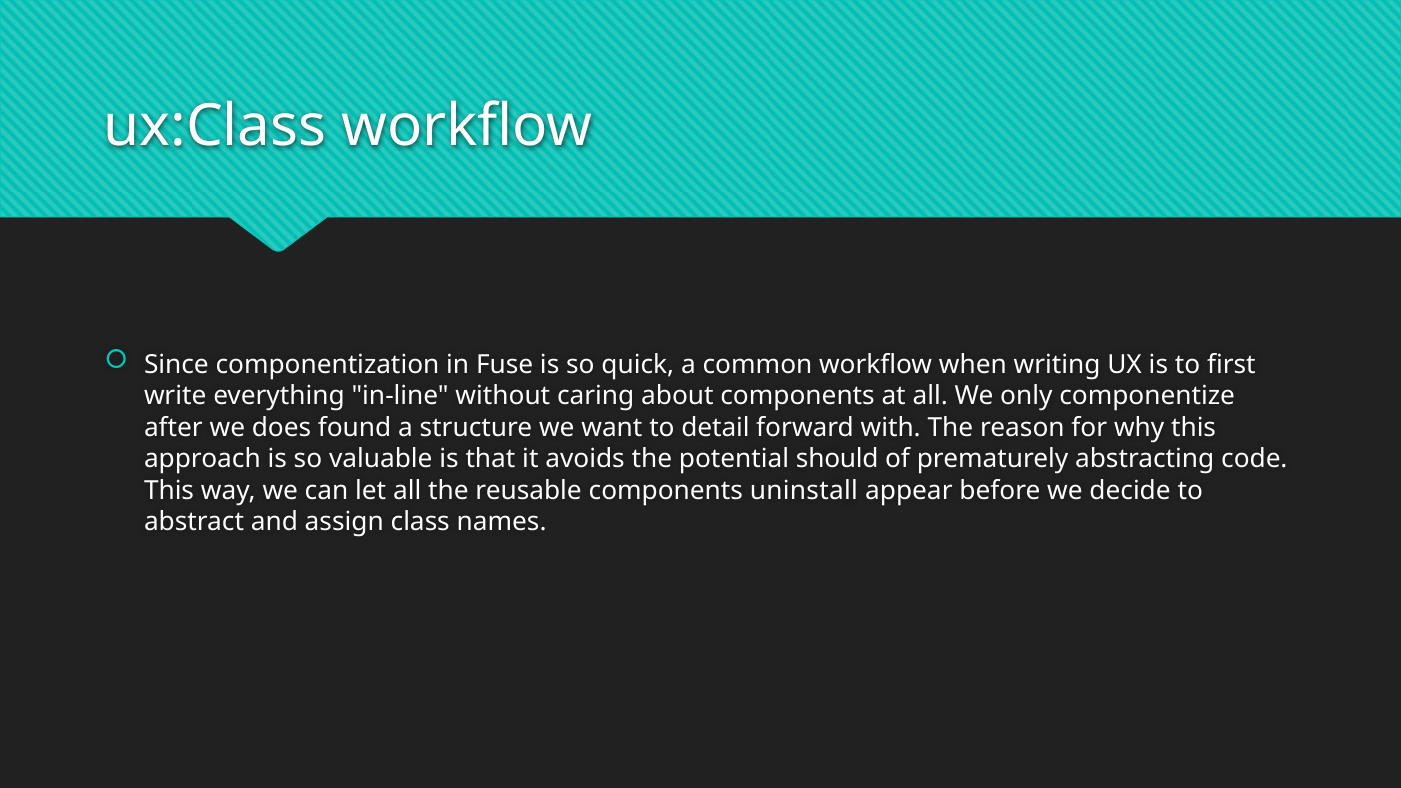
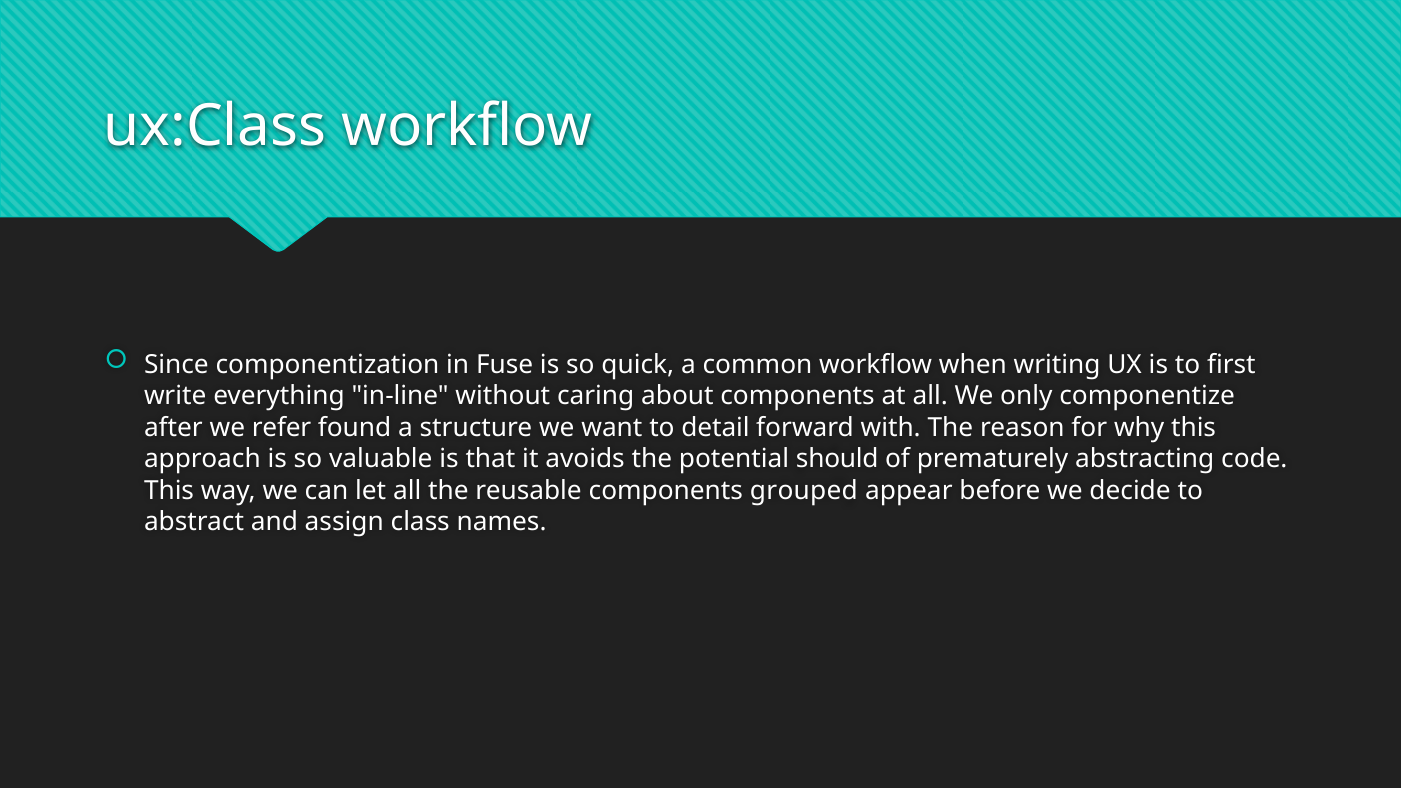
does: does -> refer
uninstall: uninstall -> grouped
